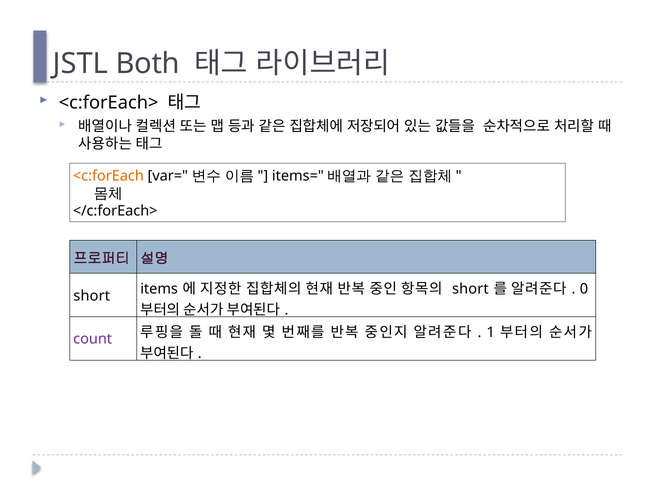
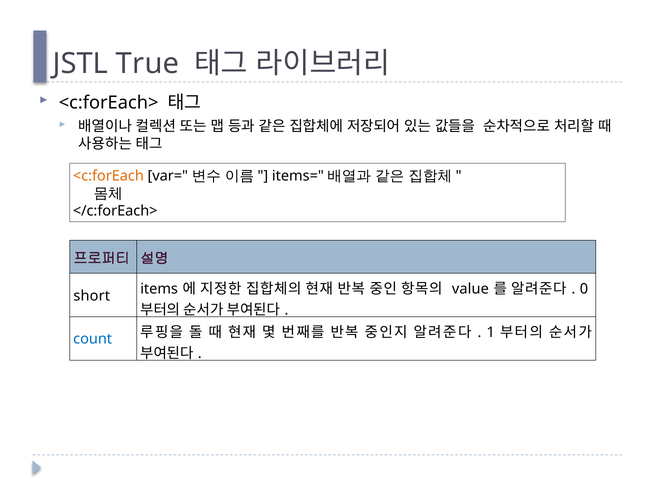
Both: Both -> True
short at (470, 289): short -> value
count colour: purple -> blue
